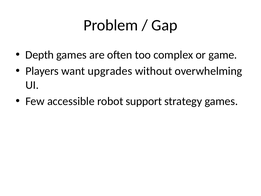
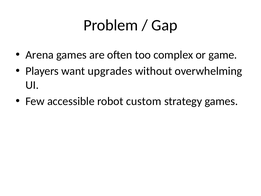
Depth: Depth -> Arena
support: support -> custom
